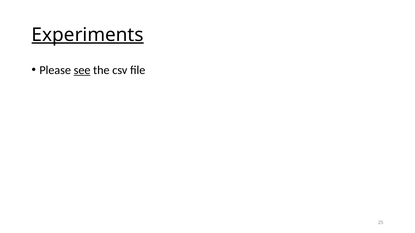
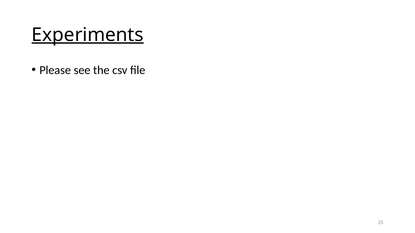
see underline: present -> none
